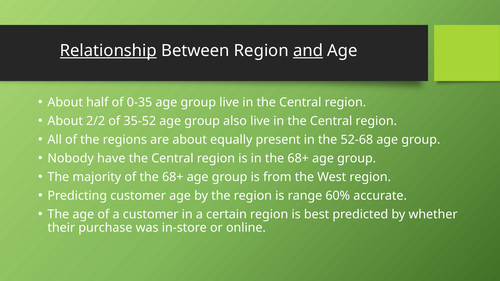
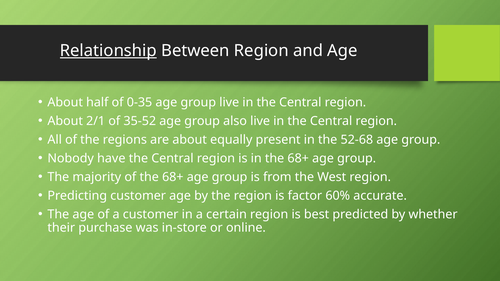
and underline: present -> none
2/2: 2/2 -> 2/1
range: range -> factor
